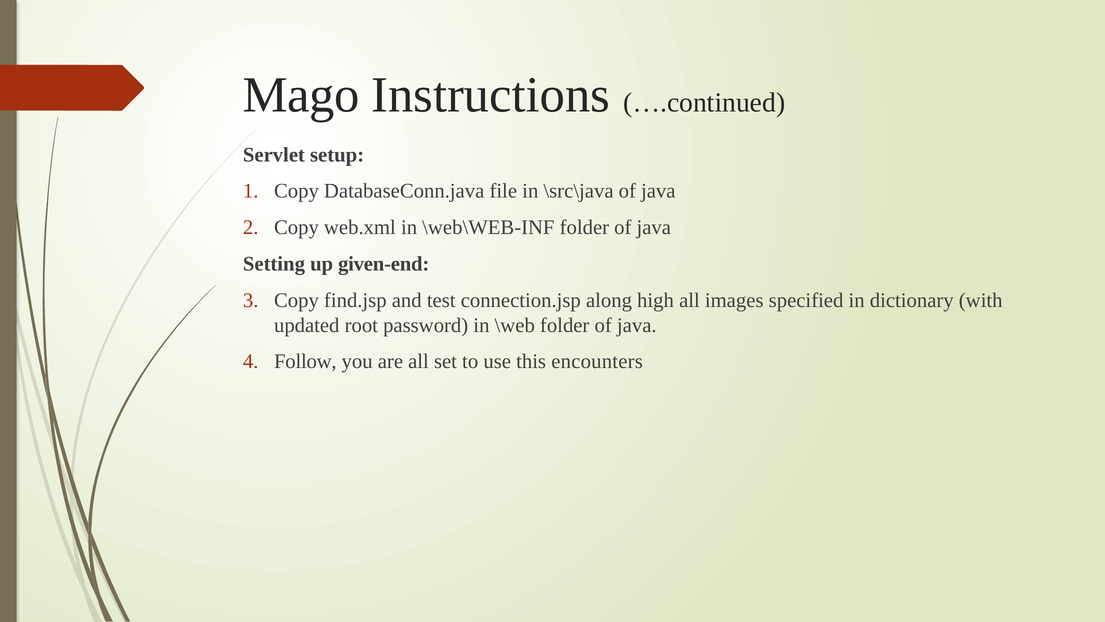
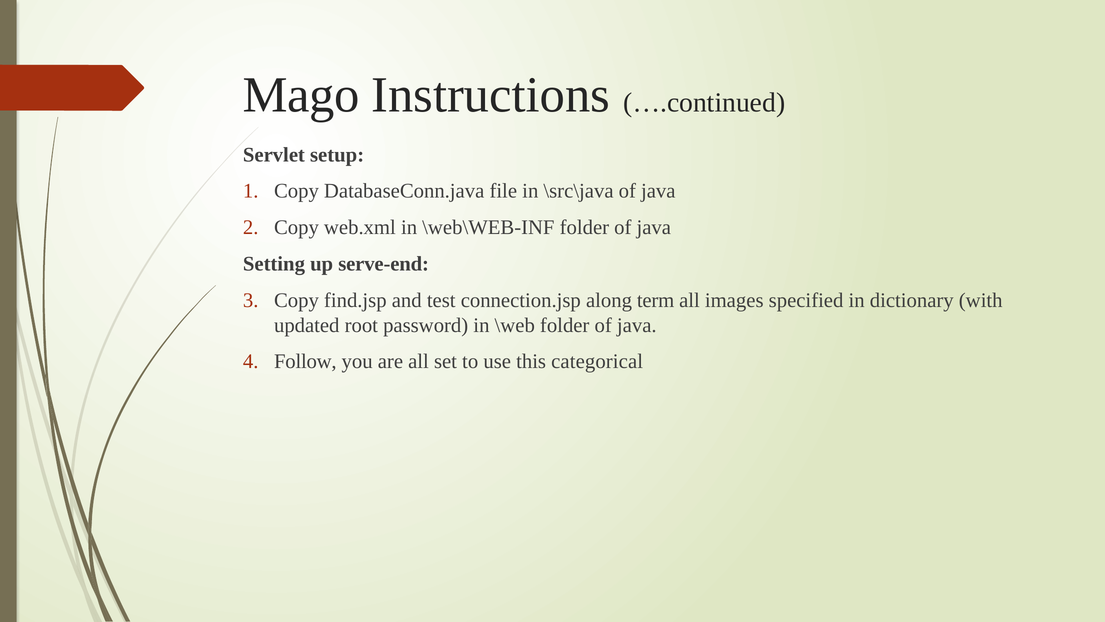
given-end: given-end -> serve-end
high: high -> term
encounters: encounters -> categorical
